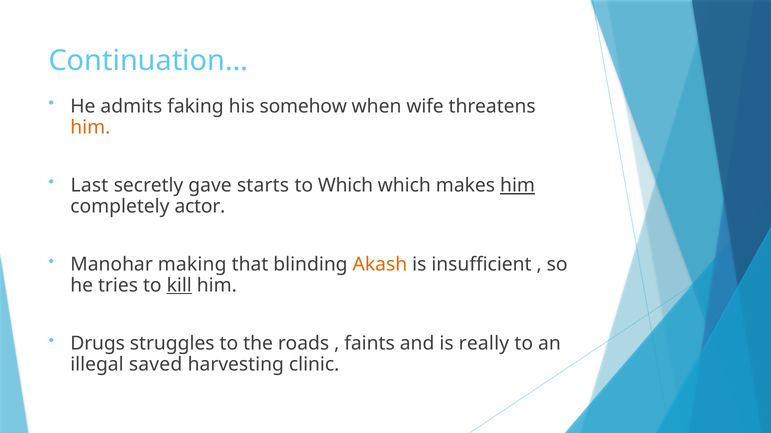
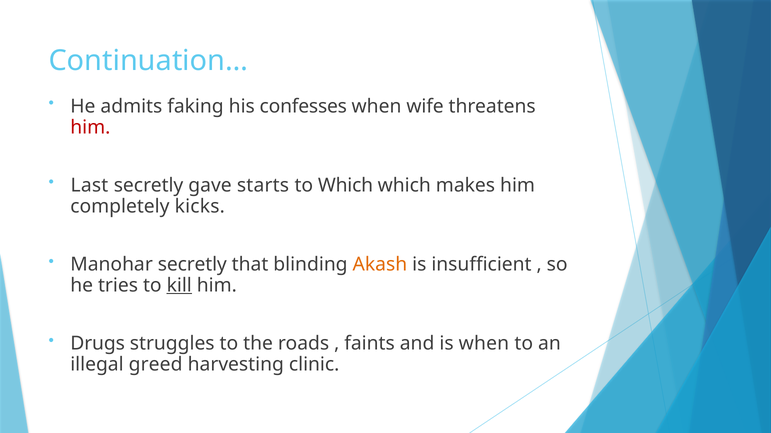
somehow: somehow -> confesses
him at (90, 127) colour: orange -> red
him at (518, 186) underline: present -> none
actor: actor -> kicks
Manohar making: making -> secretly
is really: really -> when
saved: saved -> greed
